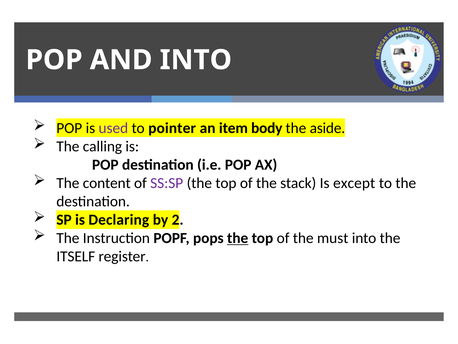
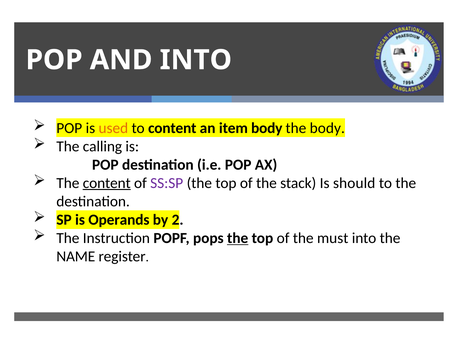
used colour: purple -> orange
to pointer: pointer -> content
the aside: aside -> body
content at (107, 183) underline: none -> present
except: except -> should
Declaring: Declaring -> Operands
ITSELF: ITSELF -> NAME
